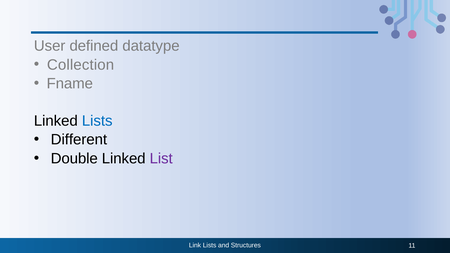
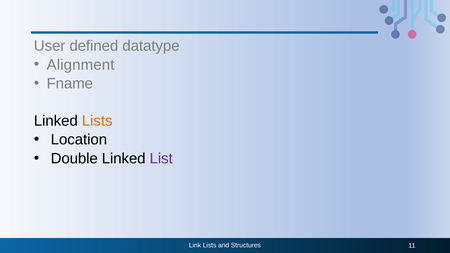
Collection: Collection -> Alignment
Lists at (97, 121) colour: blue -> orange
Different: Different -> Location
